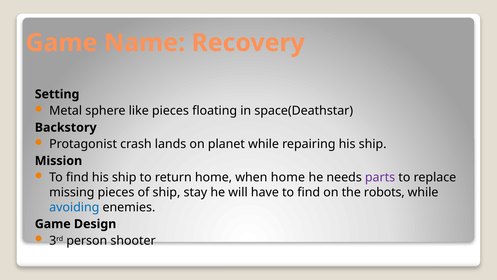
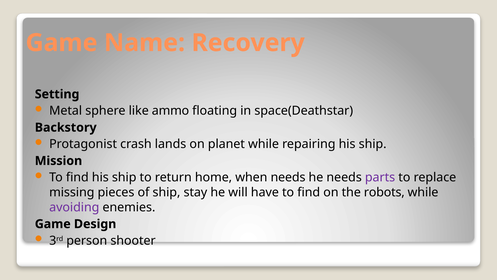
like pieces: pieces -> ammo
when home: home -> needs
avoiding colour: blue -> purple
